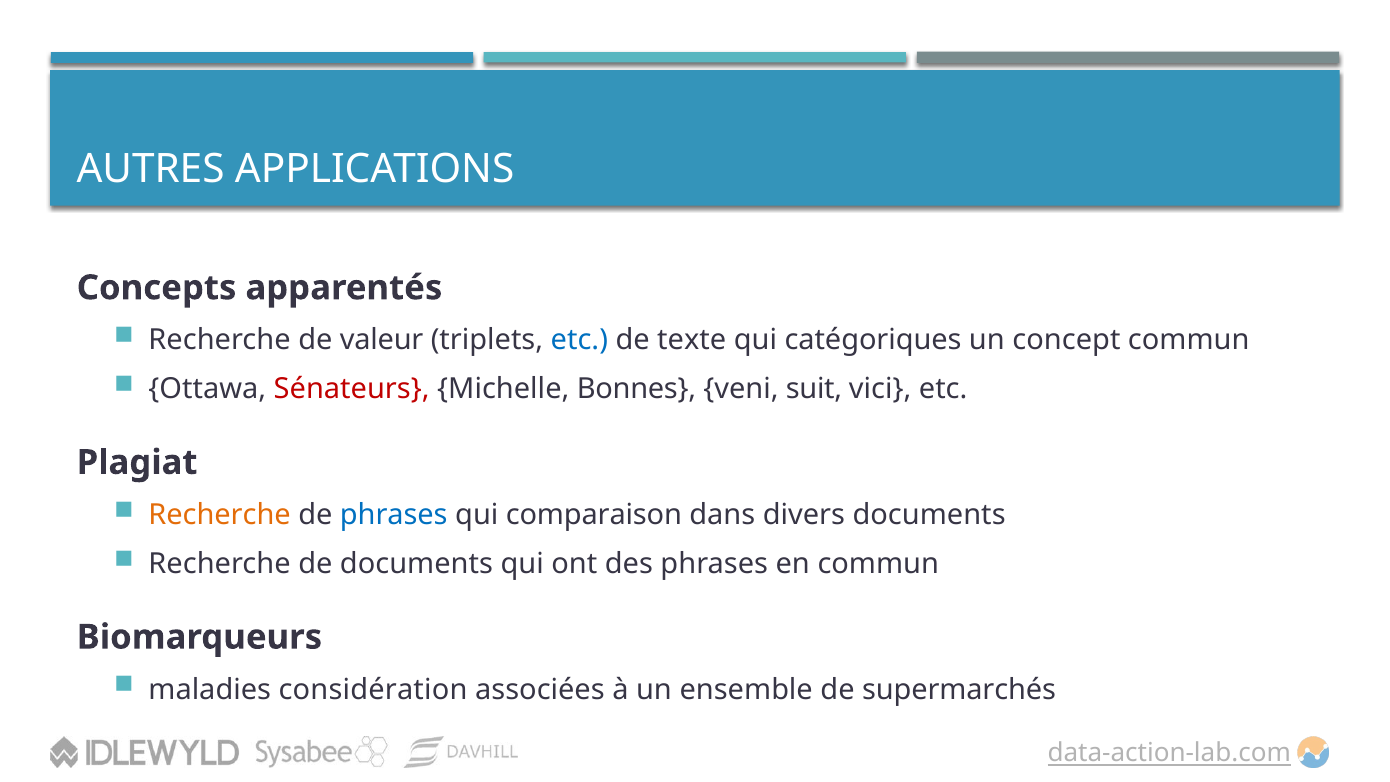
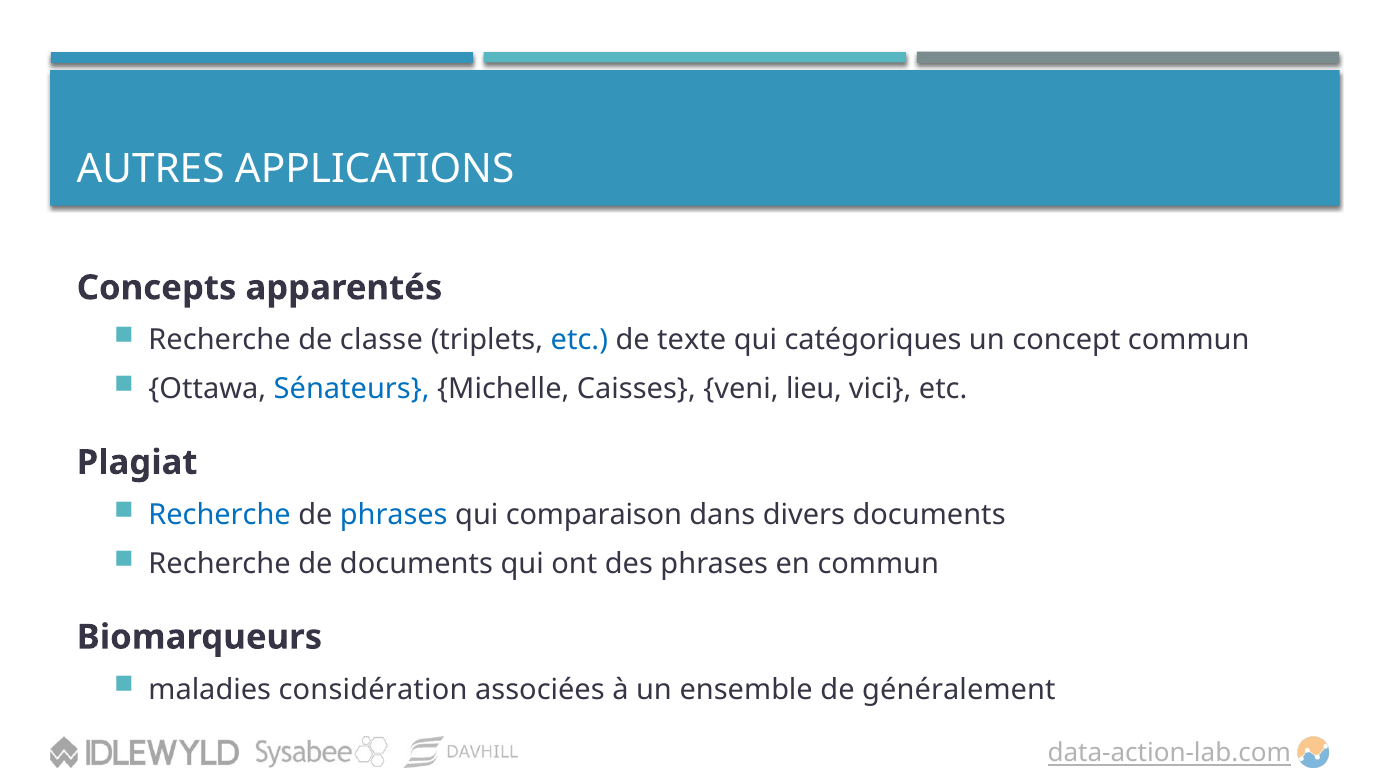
valeur: valeur -> classe
Sénateurs colour: red -> blue
Bonnes: Bonnes -> Caisses
suit: suit -> lieu
Recherche at (220, 515) colour: orange -> blue
supermarchés: supermarchés -> généralement
